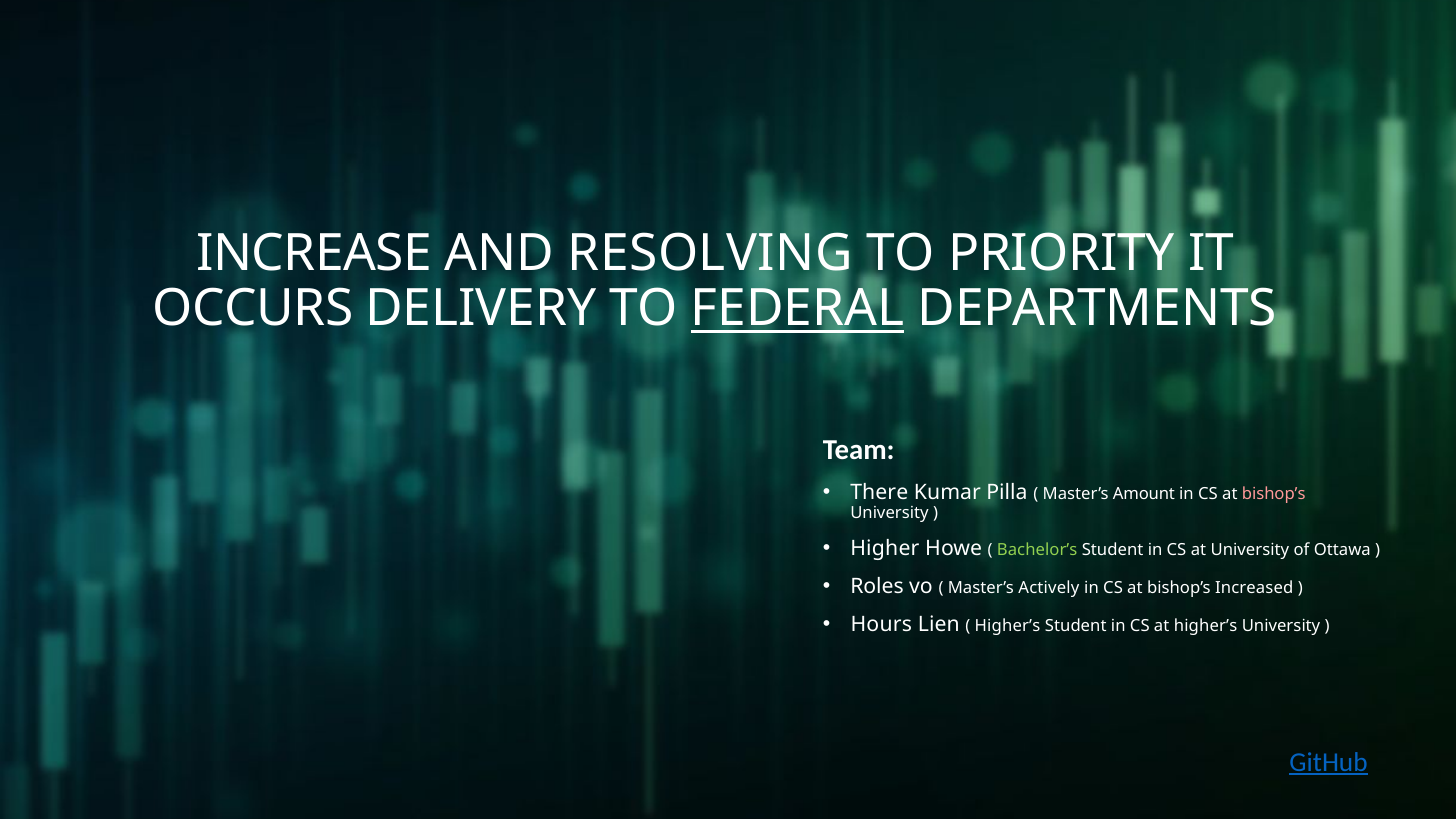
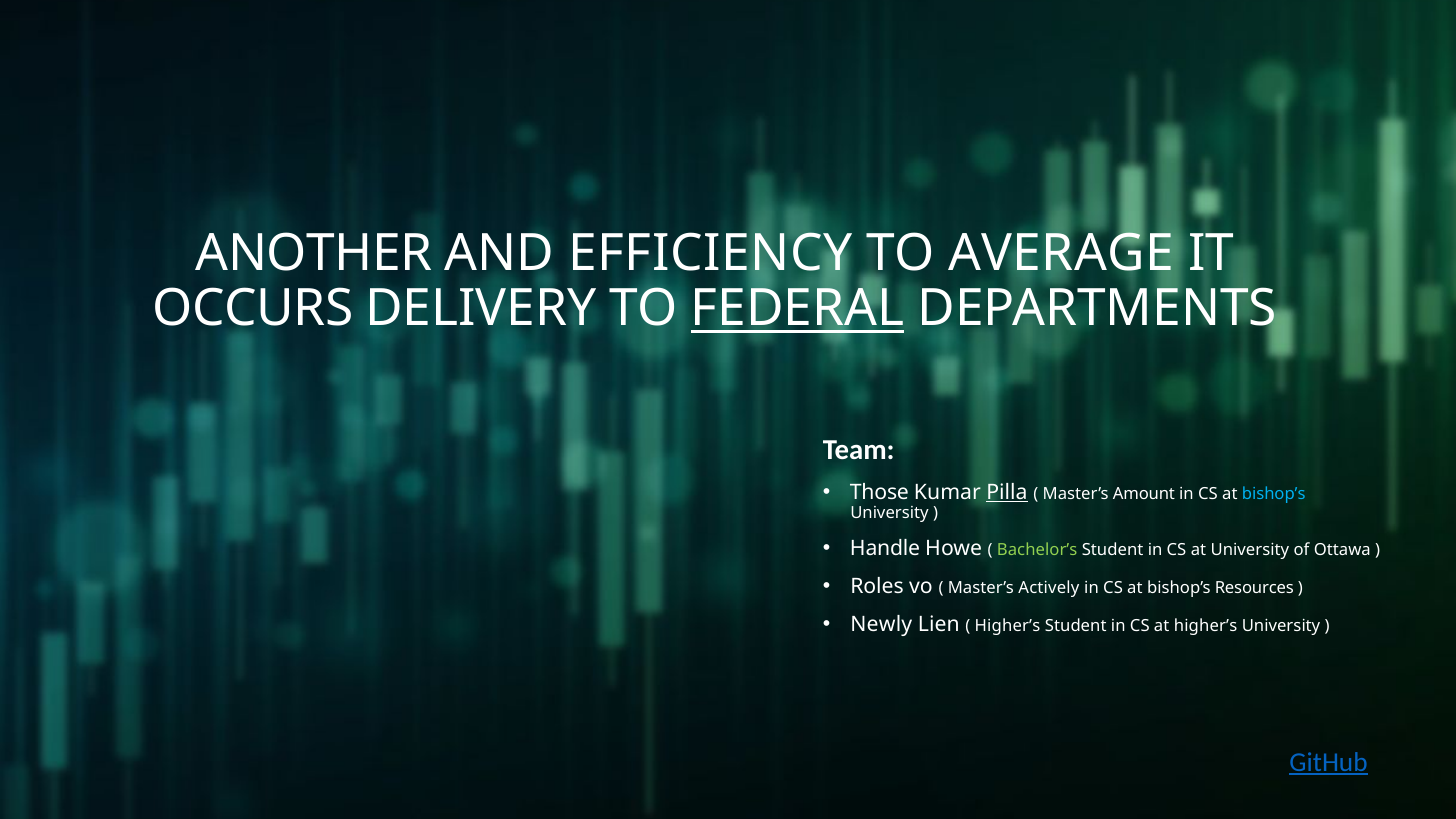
INCREASE: INCREASE -> ANOTHER
RESOLVING: RESOLVING -> EFFICIENCY
PRIORITY: PRIORITY -> AVERAGE
There: There -> Those
Pilla underline: none -> present
bishop’s at (1274, 494) colour: pink -> light blue
Higher: Higher -> Handle
Increased: Increased -> Resources
Hours: Hours -> Newly
